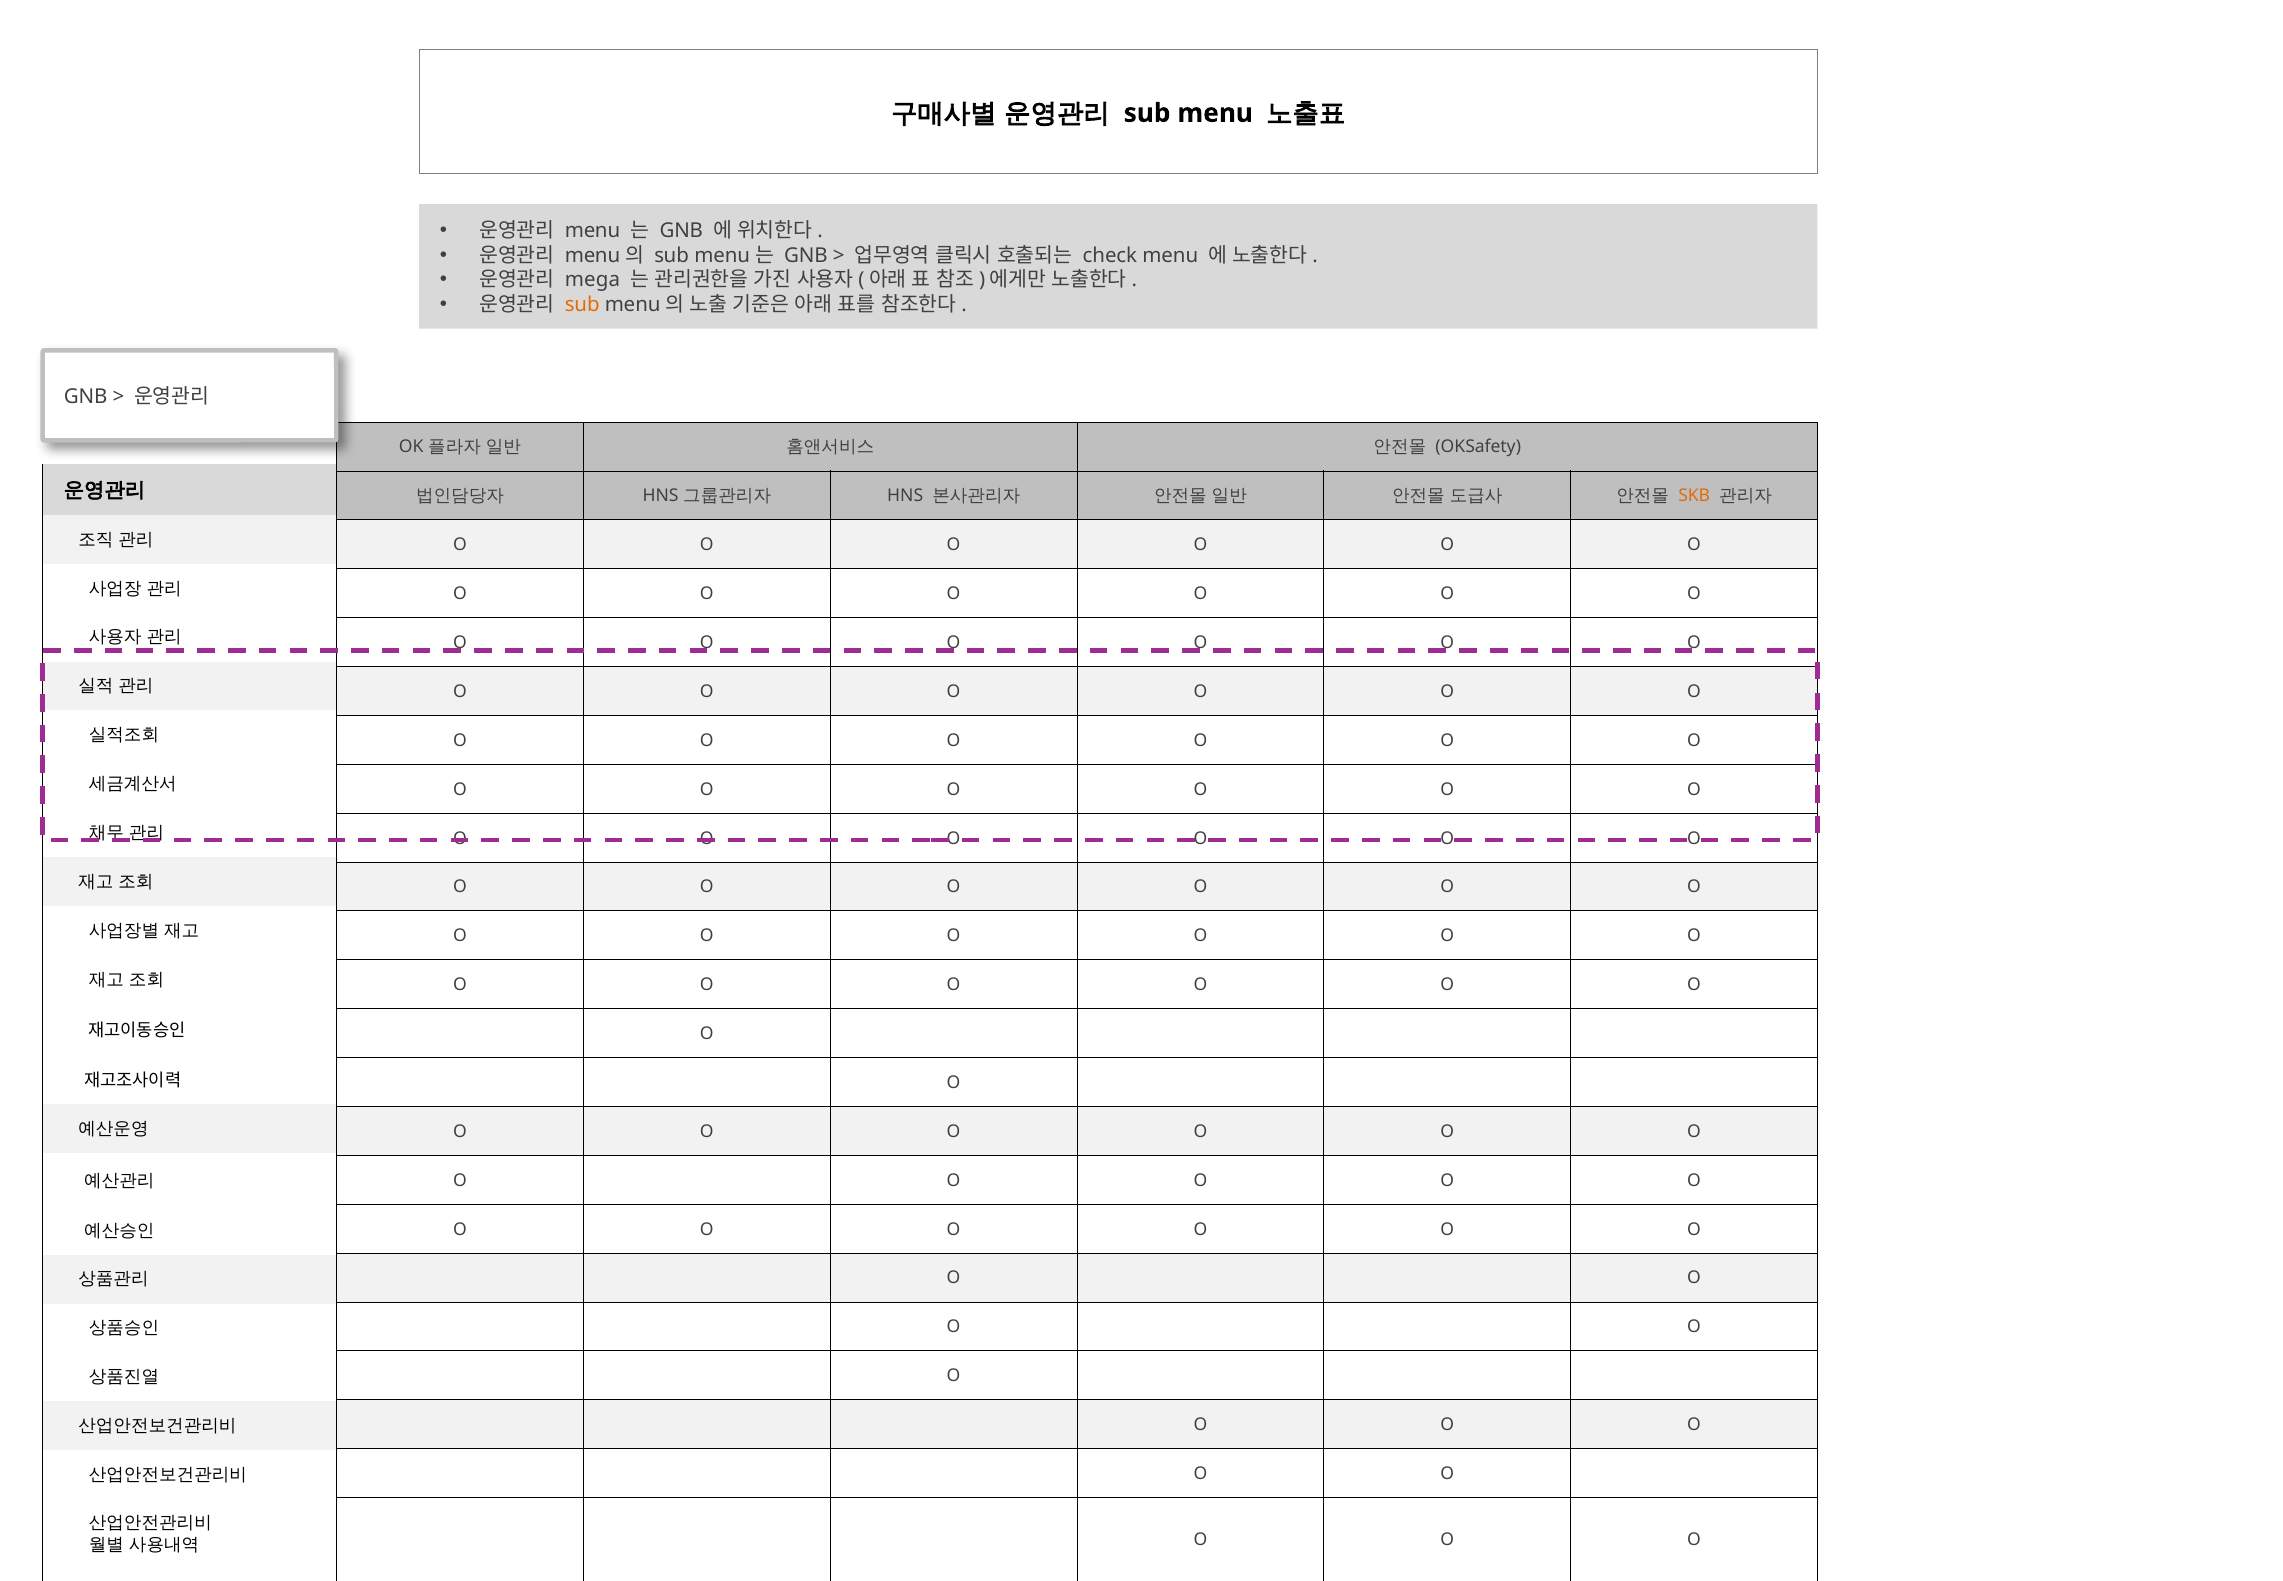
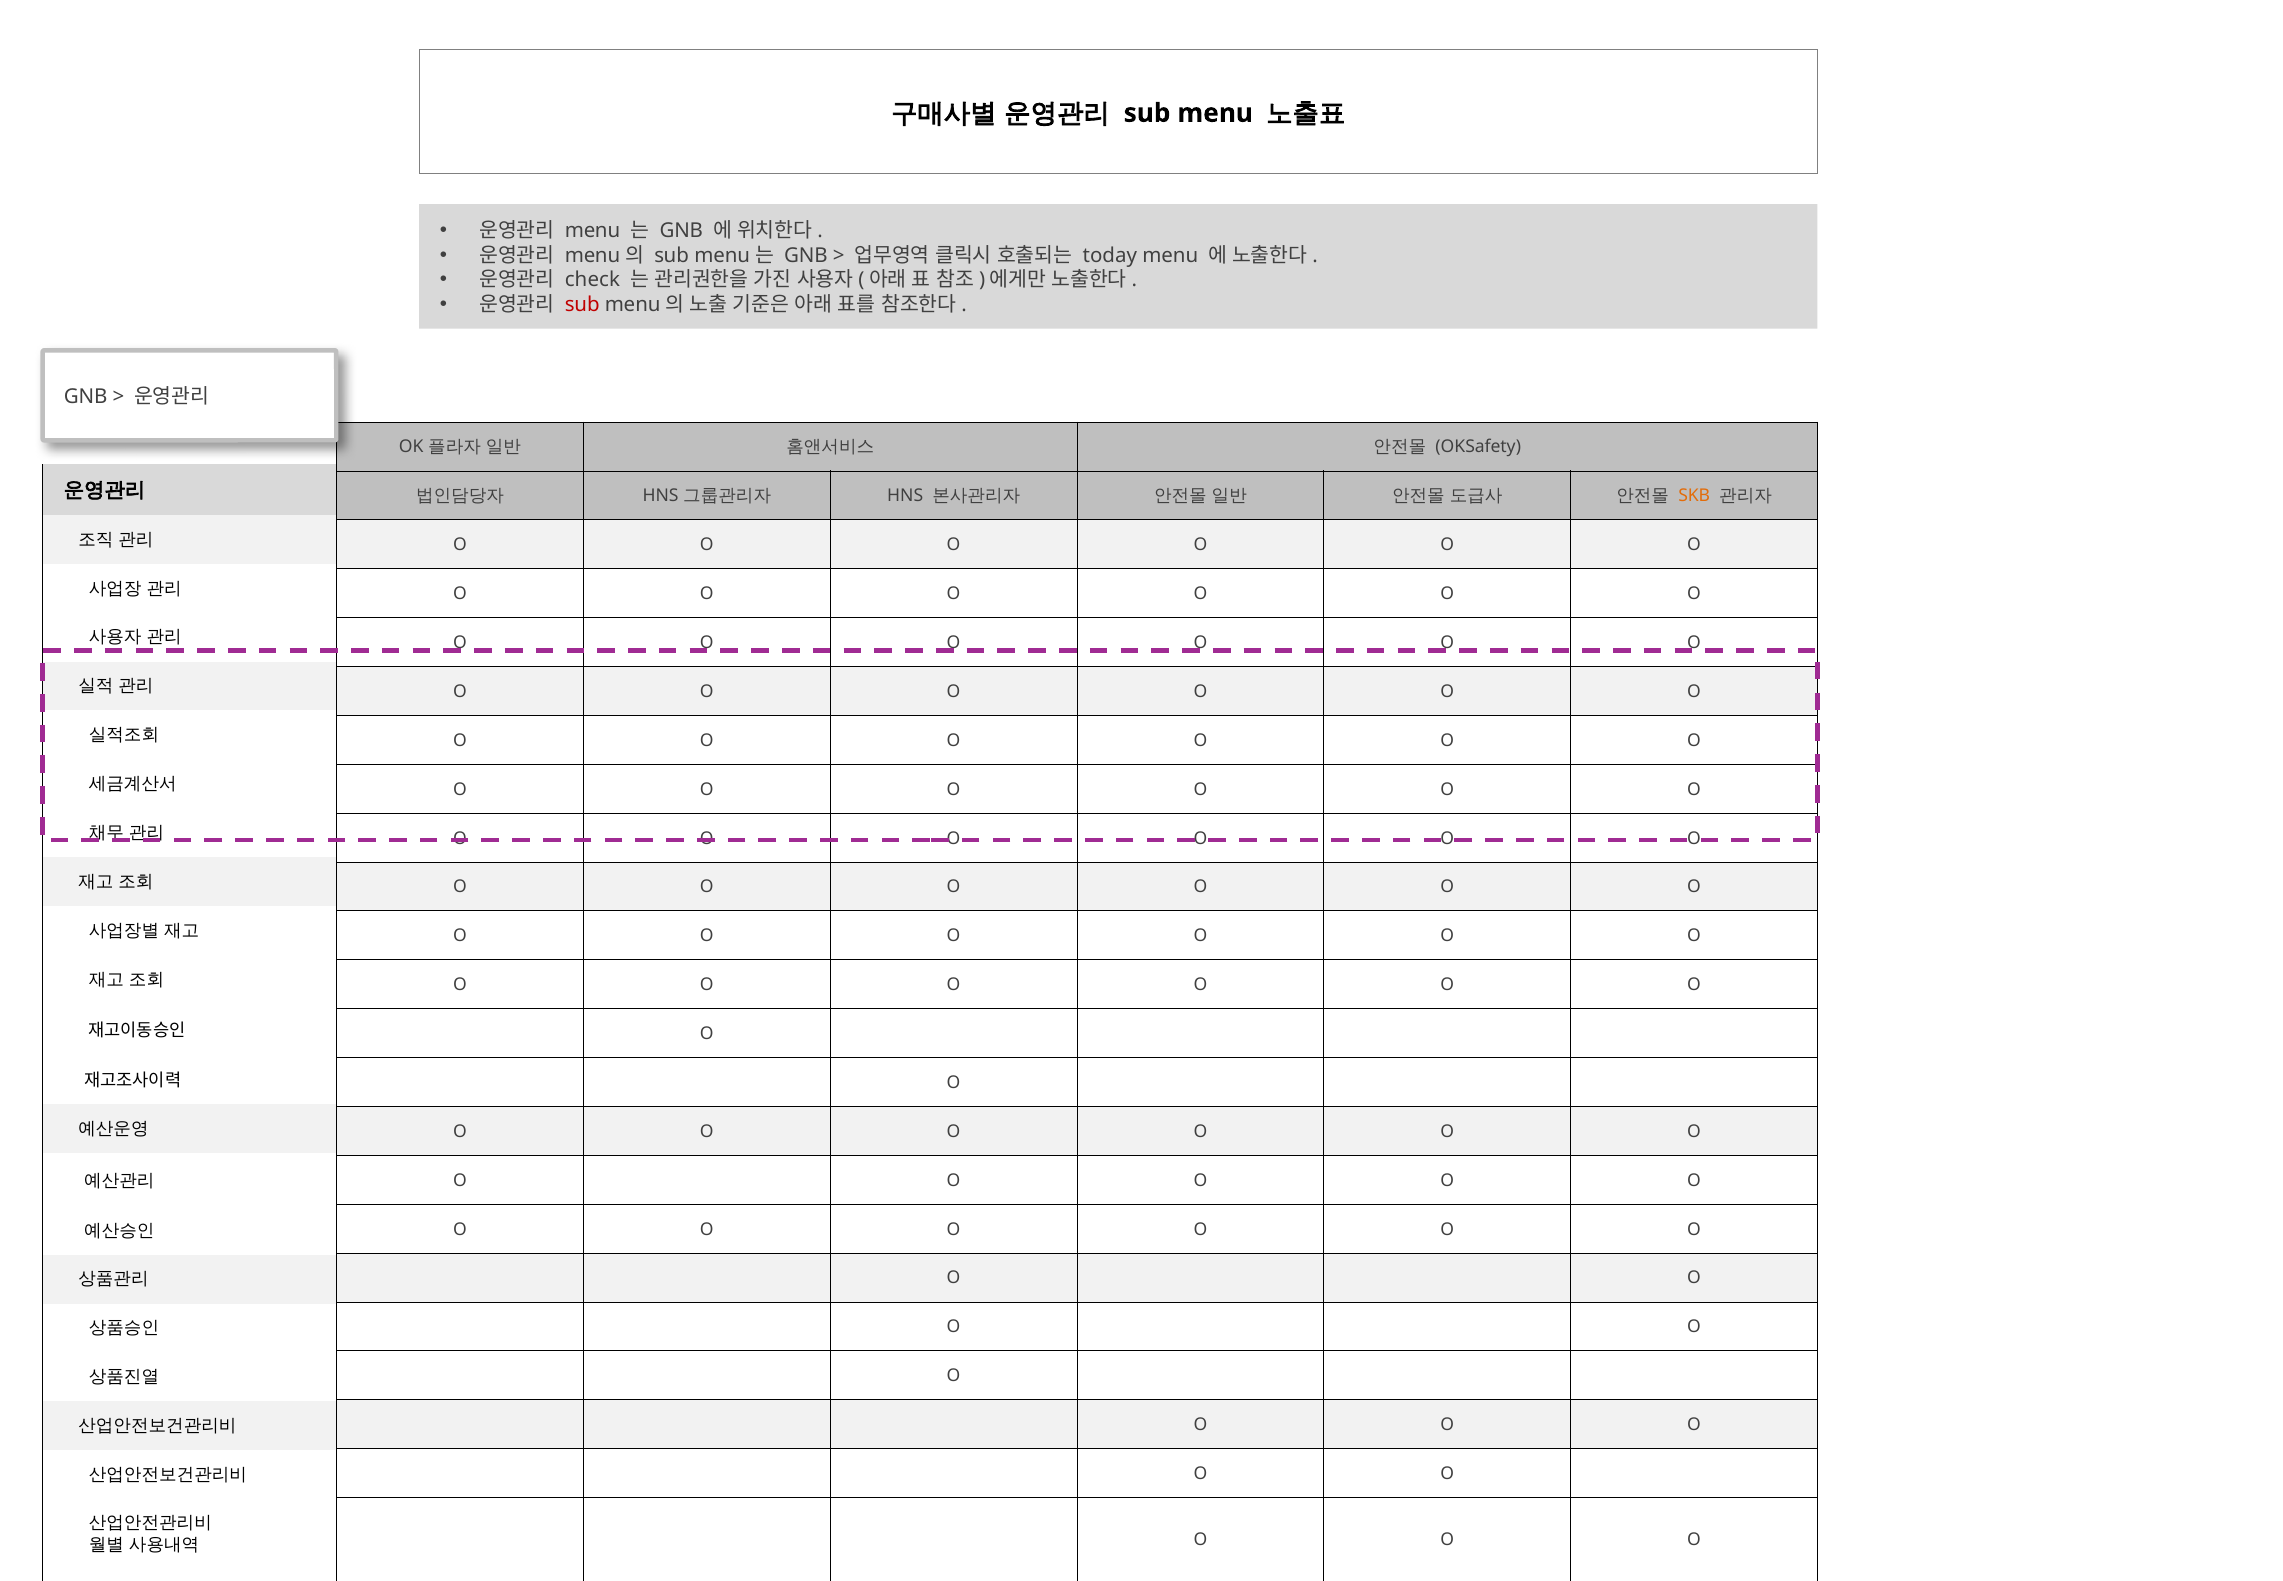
check: check -> today
mega: mega -> check
sub at (582, 305) colour: orange -> red
